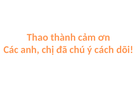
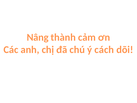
Thao: Thao -> Nâng
